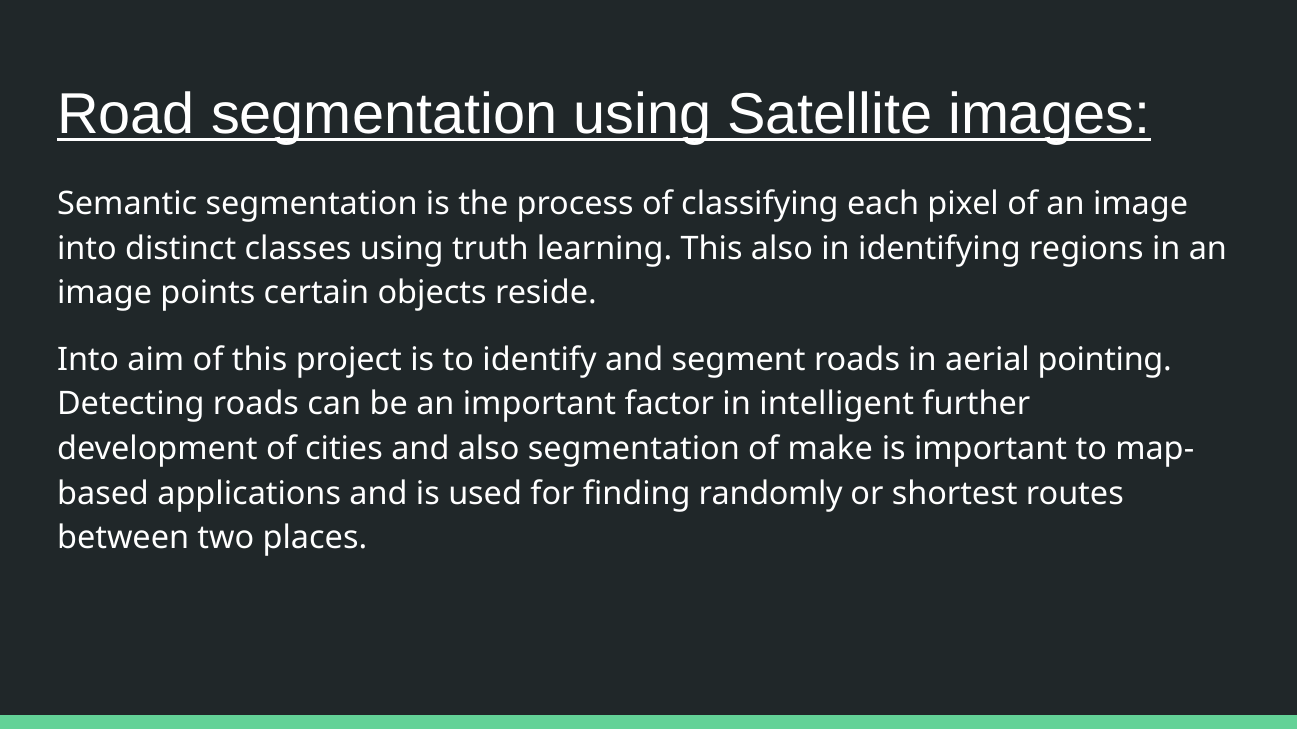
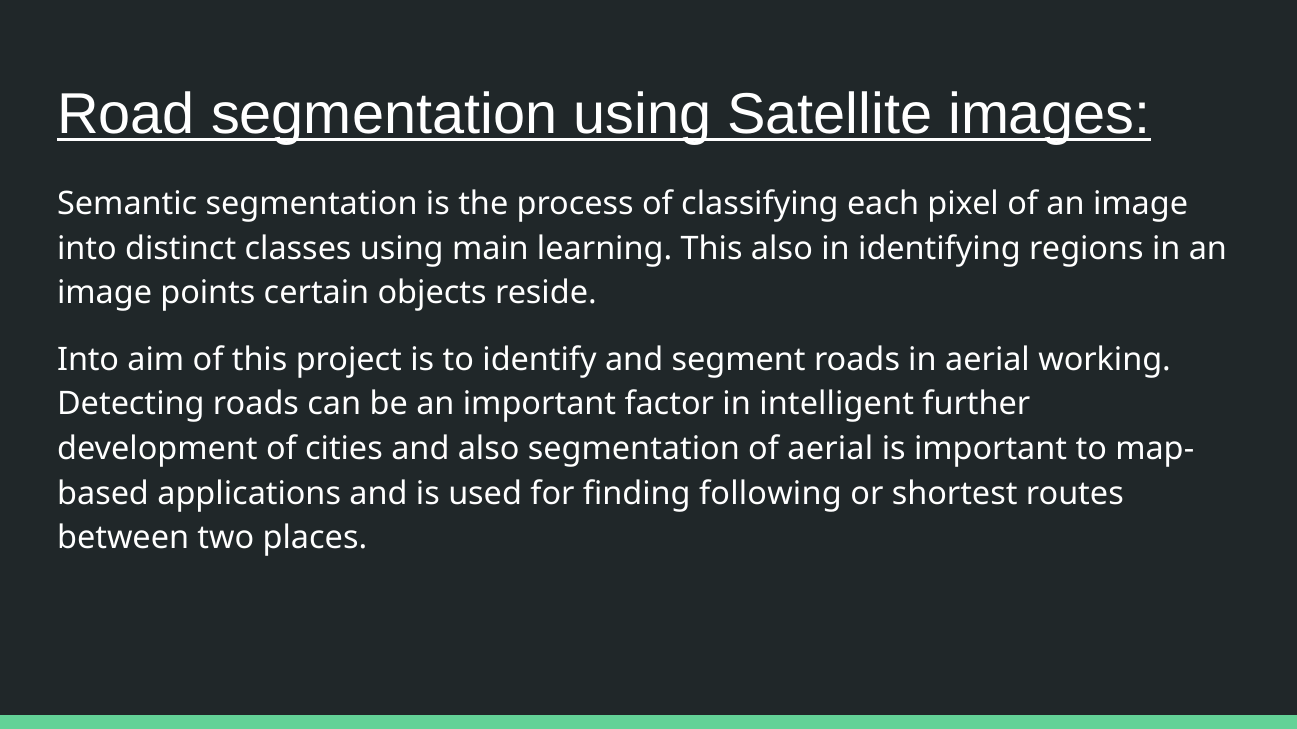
truth: truth -> main
pointing: pointing -> working
of make: make -> aerial
randomly: randomly -> following
